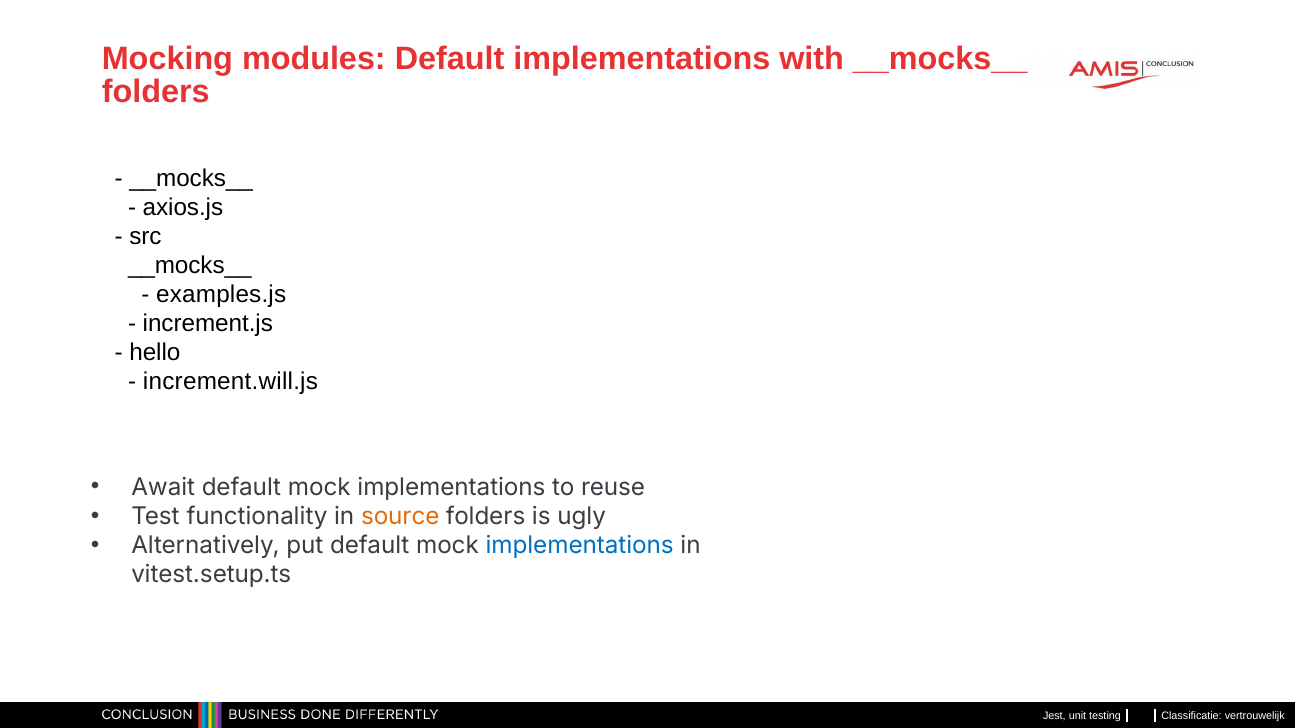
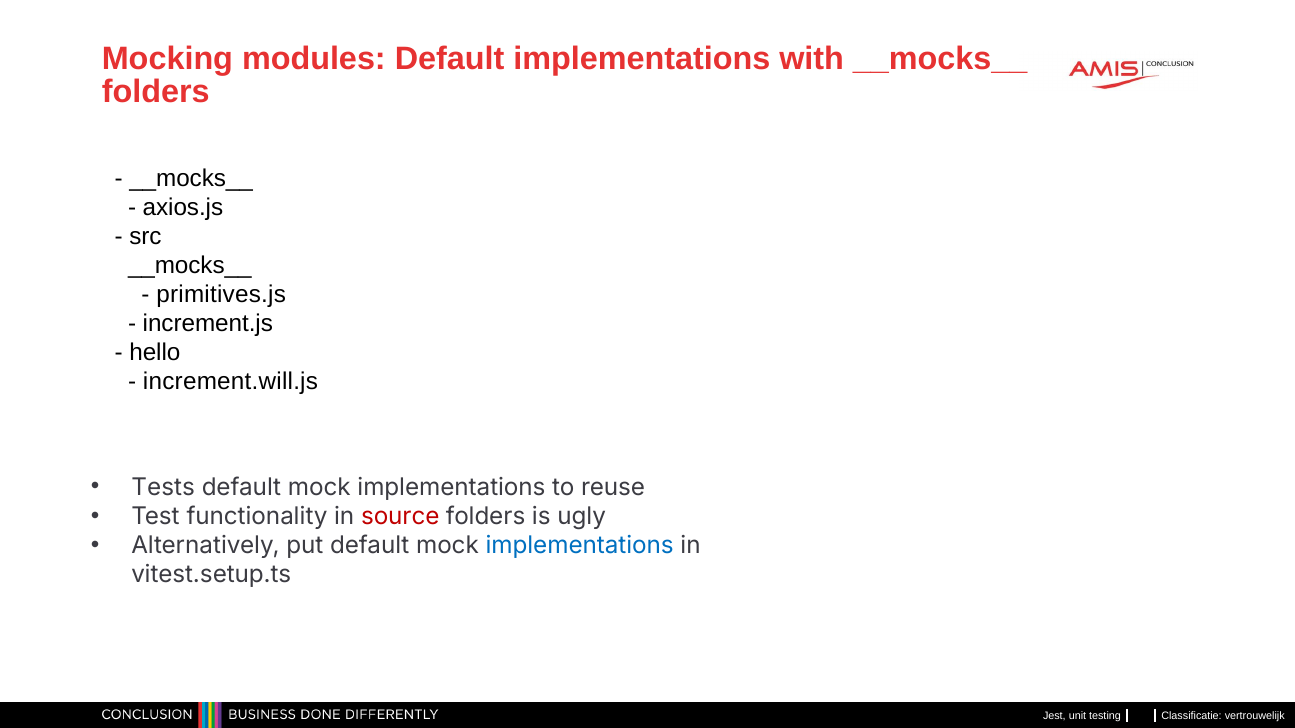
examples.js: examples.js -> primitives.js
Await: Await -> Tests
source colour: orange -> red
